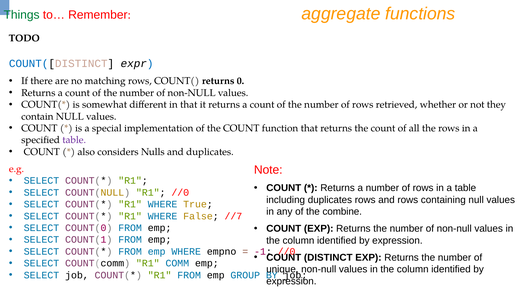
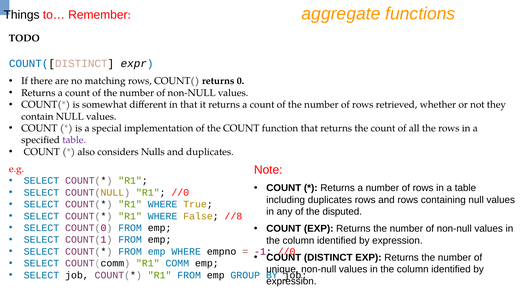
Things colour: green -> black
combine: combine -> disputed
//7: //7 -> //8
